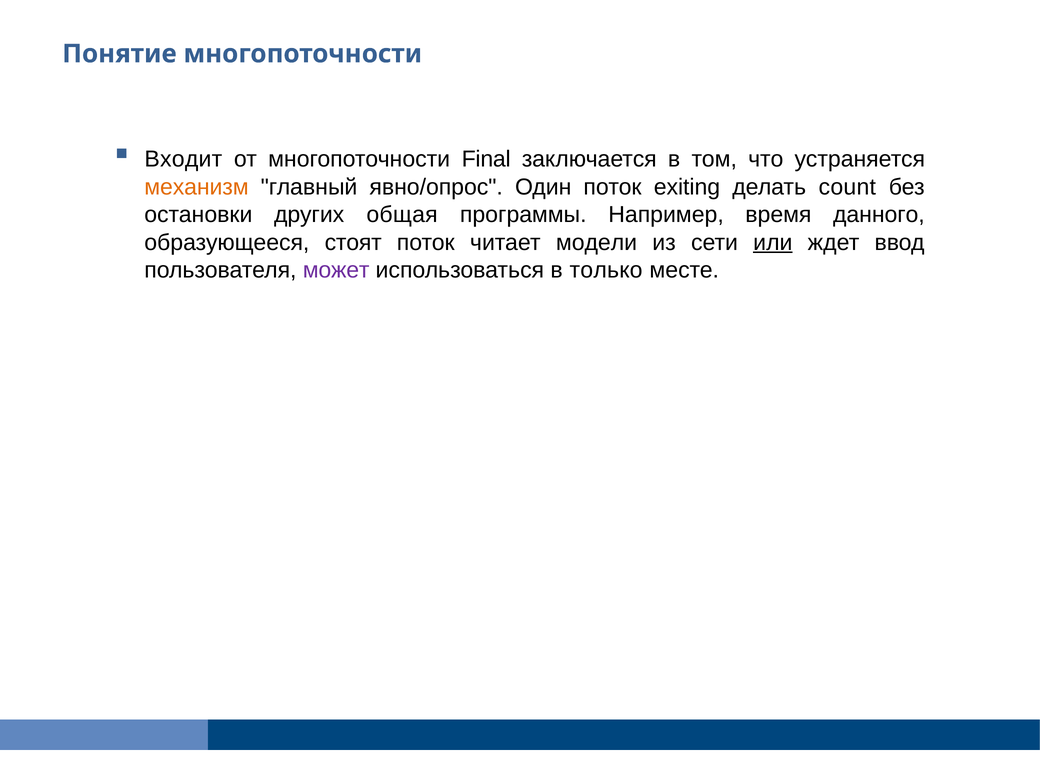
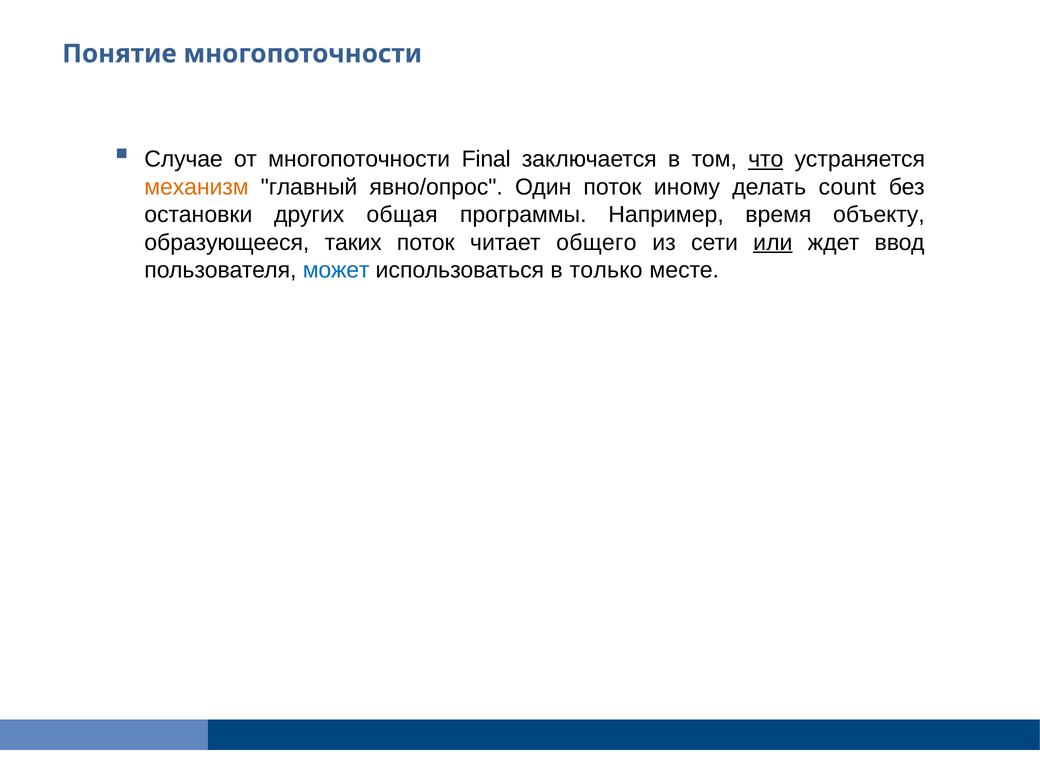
Входит: Входит -> Случае
что underline: none -> present
exiting: exiting -> иному
данного: данного -> объекту
стоят: стоят -> таких
модели: модели -> общего
может colour: purple -> blue
